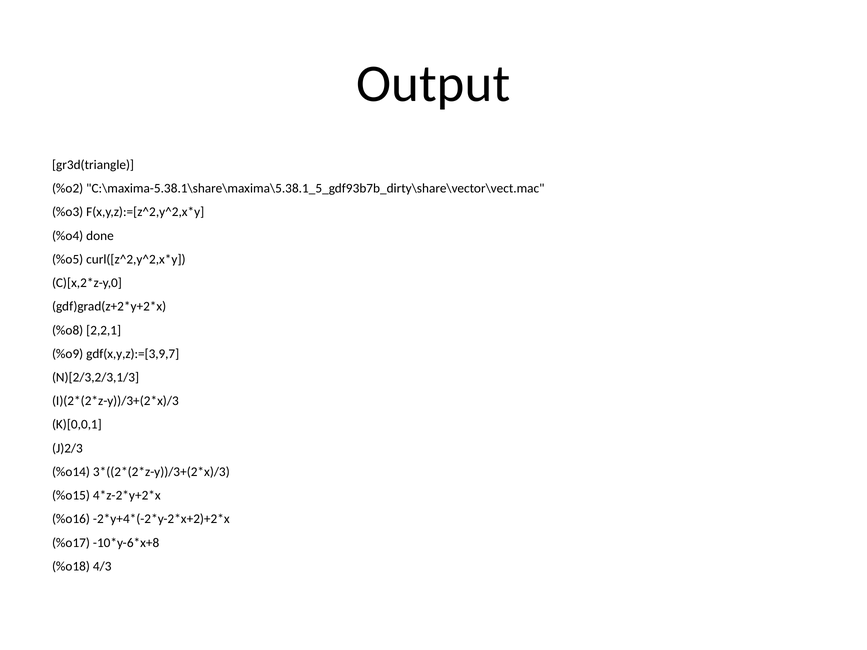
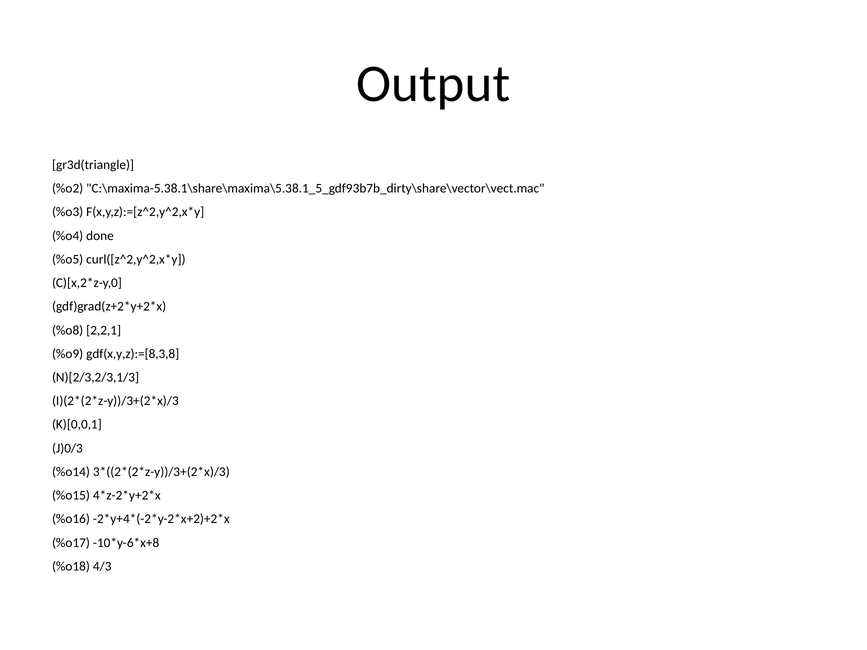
gdf(x,y,z):=[3,9,7: gdf(x,y,z):=[3,9,7 -> gdf(x,y,z):=[8,3,8
J)2/3: J)2/3 -> J)0/3
